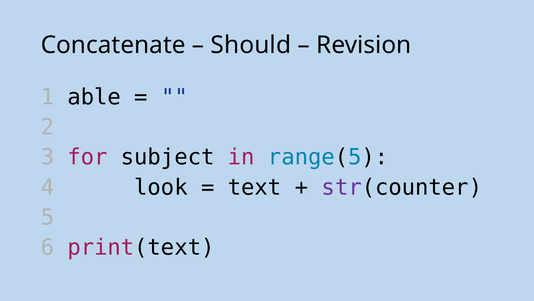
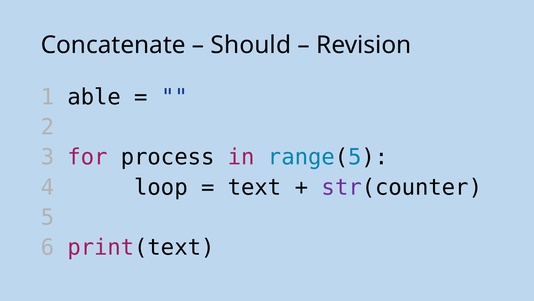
subject: subject -> process
look: look -> loop
